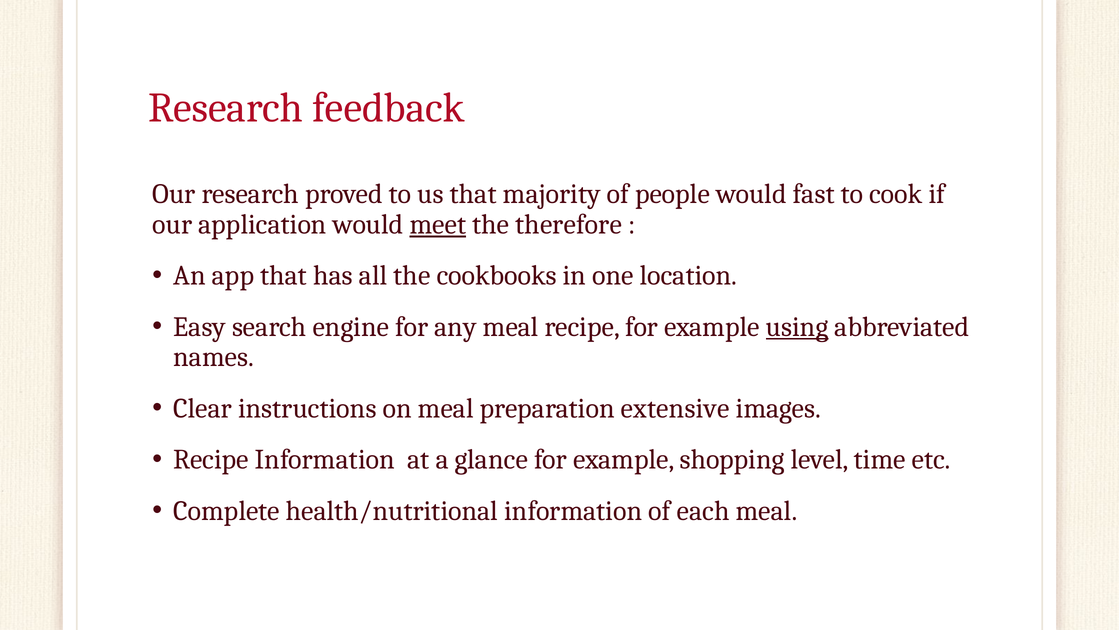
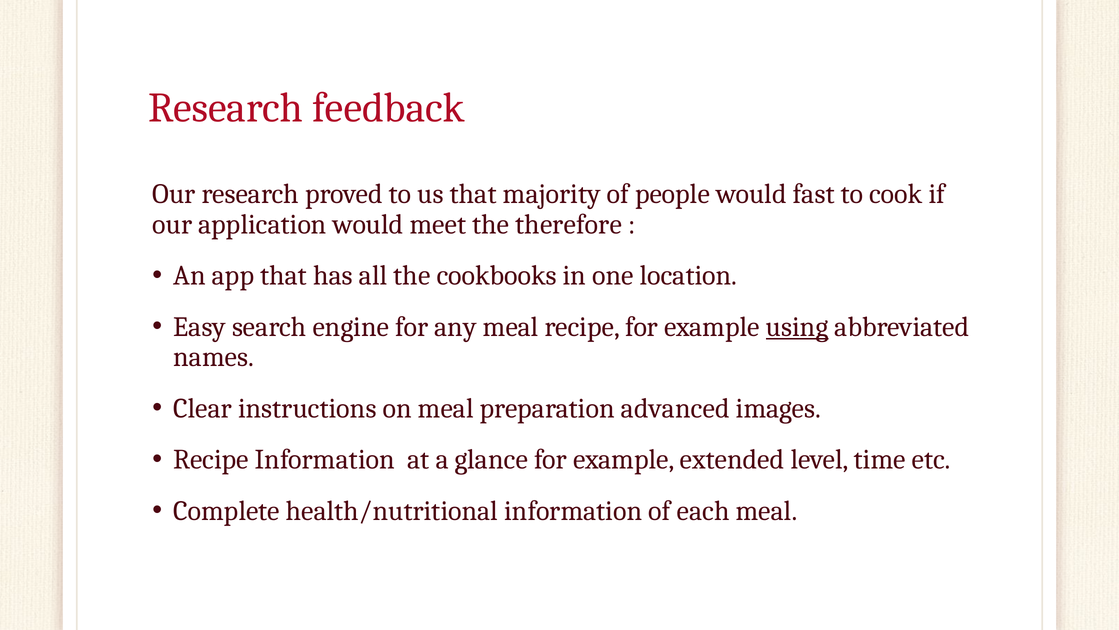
meet underline: present -> none
extensive: extensive -> advanced
shopping: shopping -> extended
